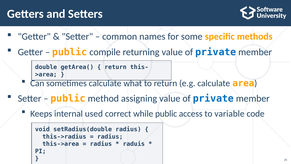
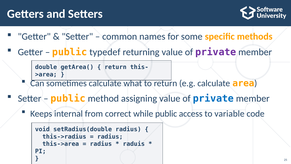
compile: compile -> typedef
private at (216, 52) colour: blue -> purple
used: used -> from
